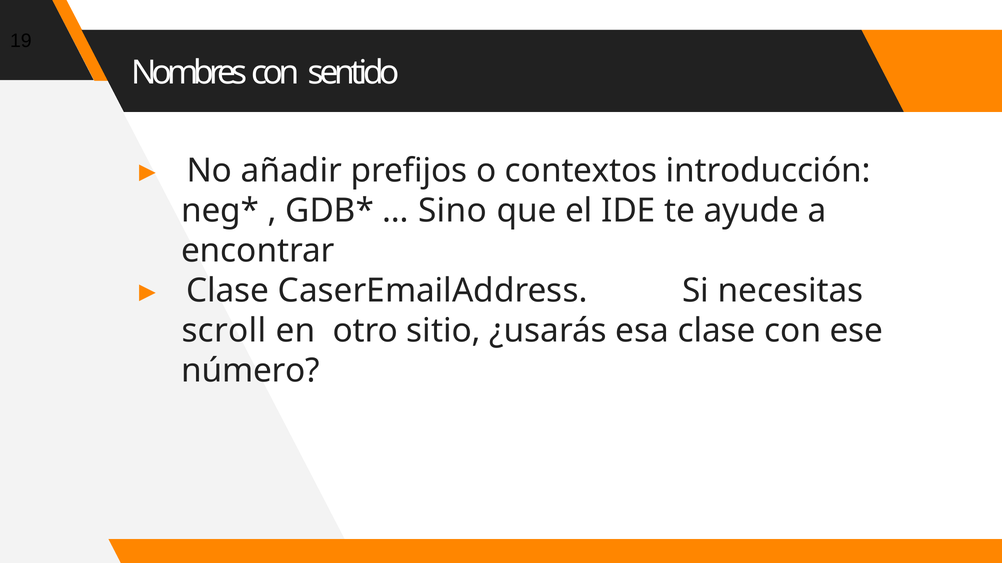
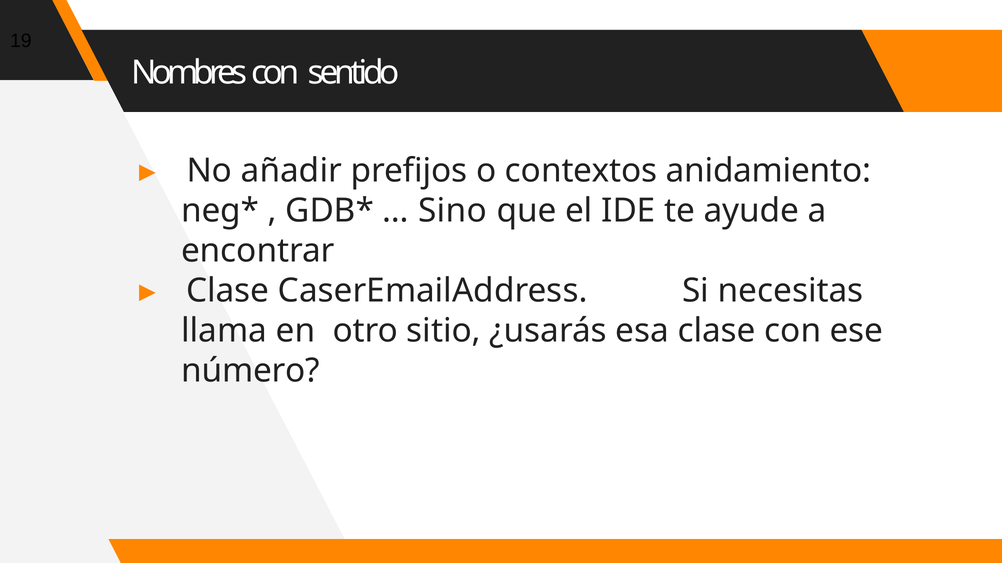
introducción: introducción -> anidamiento
scroll: scroll -> llama
